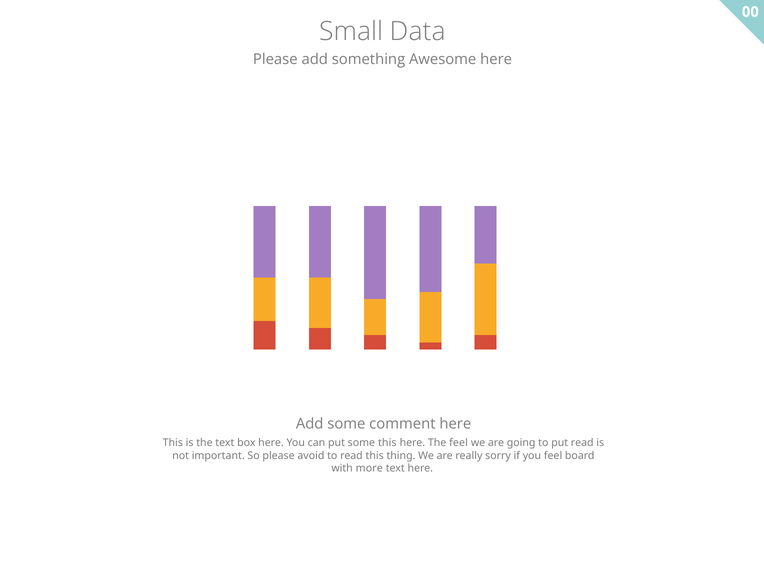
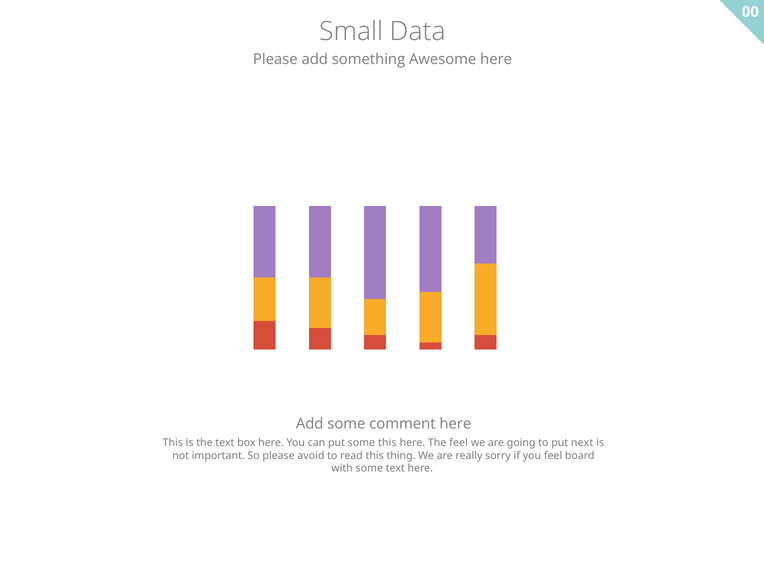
put read: read -> next
with more: more -> some
